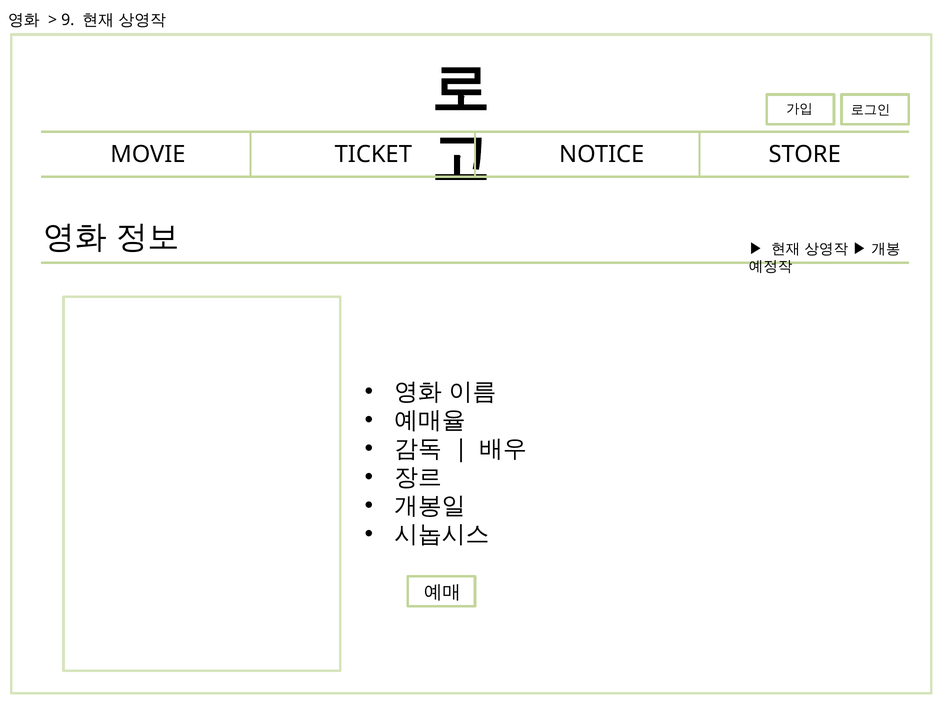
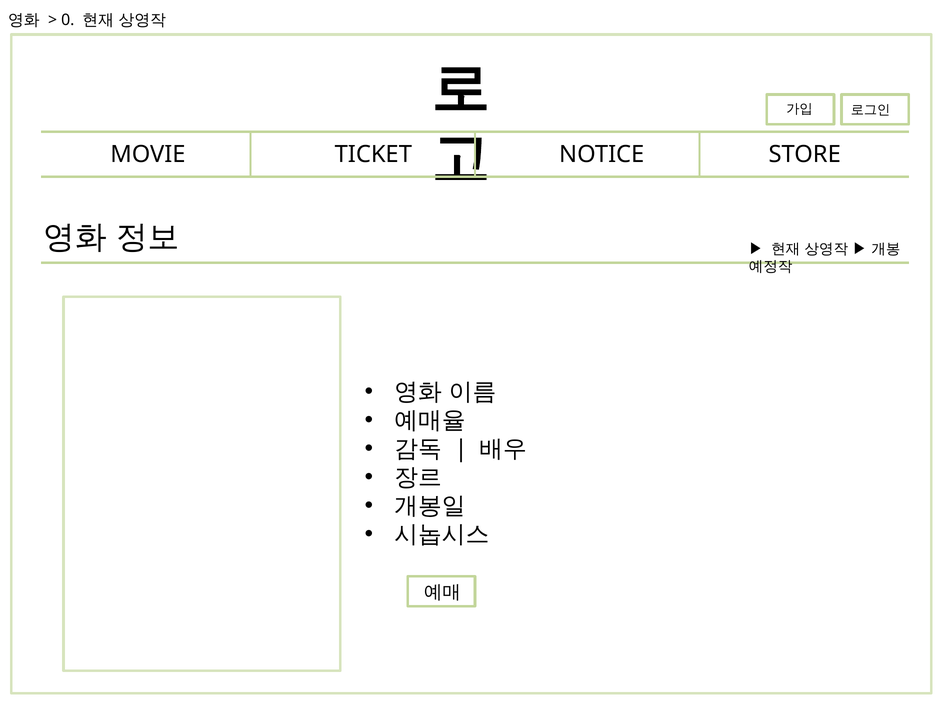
9: 9 -> 0
